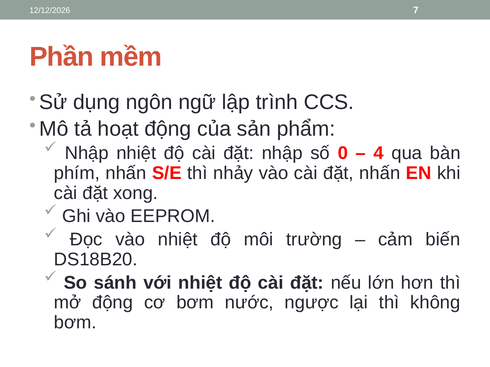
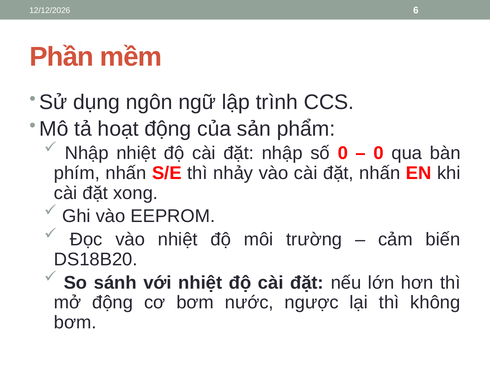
7: 7 -> 6
4 at (379, 153): 4 -> 0
